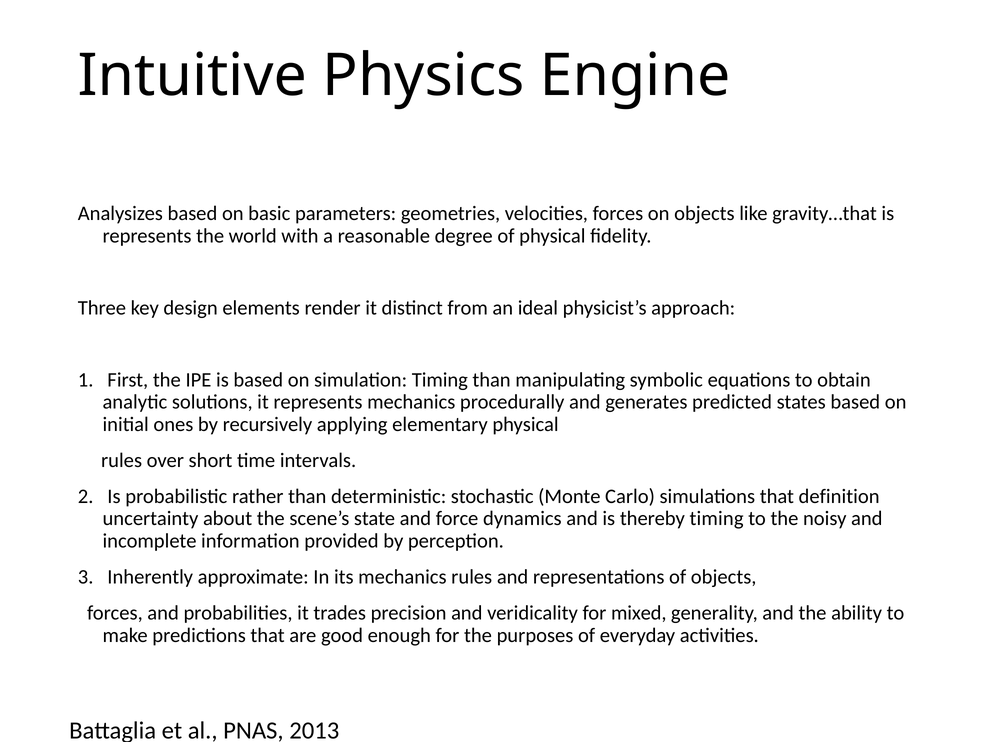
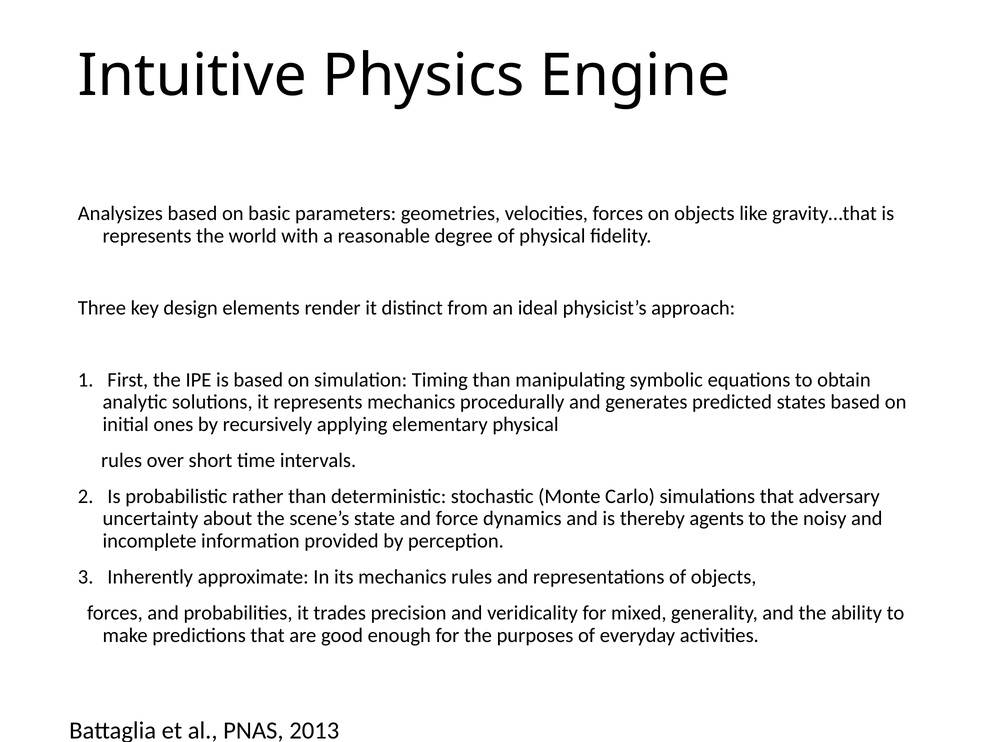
definition: definition -> adversary
thereby timing: timing -> agents
